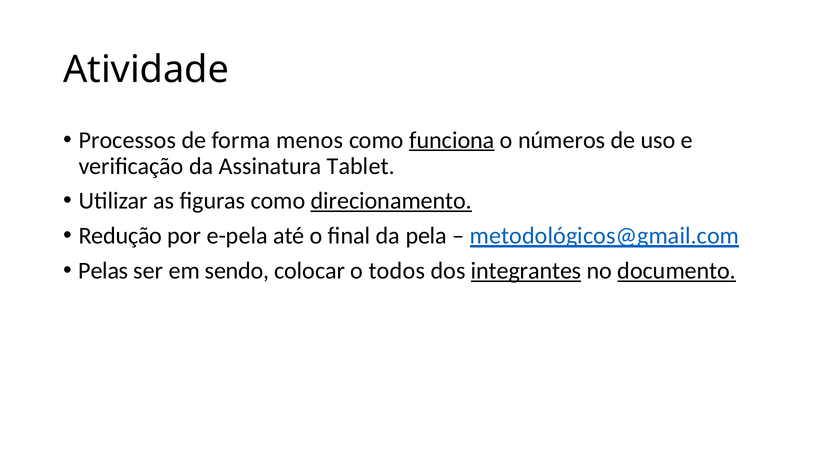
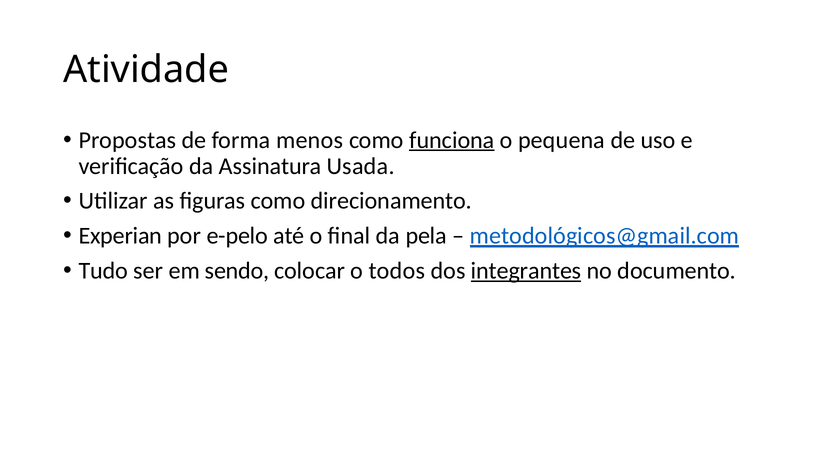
Processos: Processos -> Propostas
números: números -> pequena
Tablet: Tablet -> Usada
direcionamento underline: present -> none
Redução: Redução -> Experian
e-pela: e-pela -> e-pelo
Pelas: Pelas -> Tudo
documento underline: present -> none
